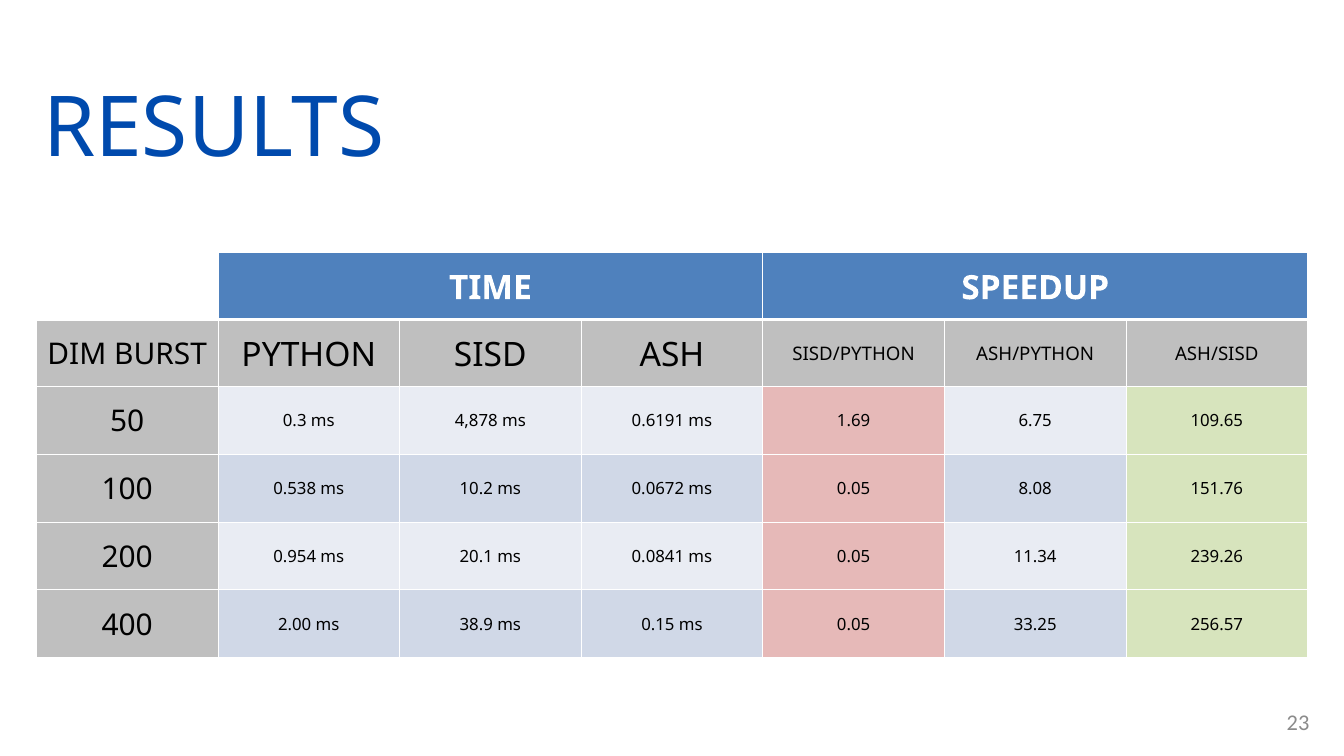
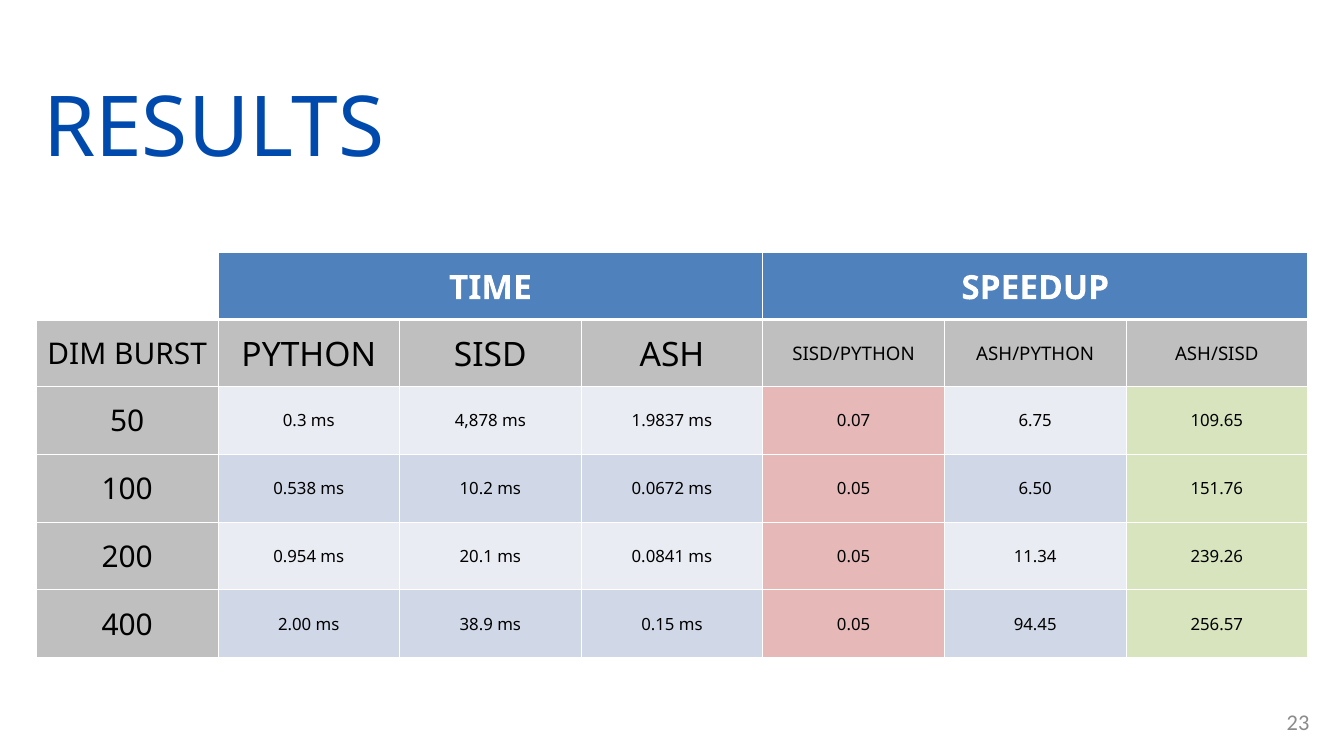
0.6191: 0.6191 -> 1.9837
1.69: 1.69 -> 0.07
8.08: 8.08 -> 6.50
33.25: 33.25 -> 94.45
